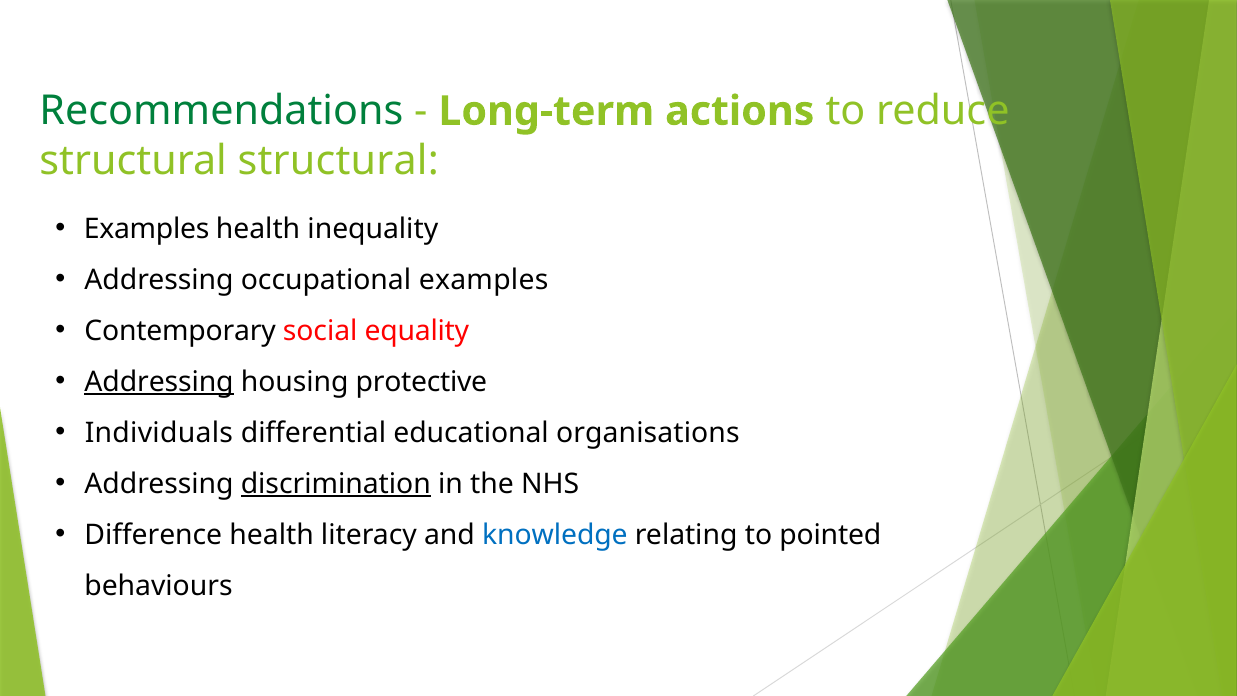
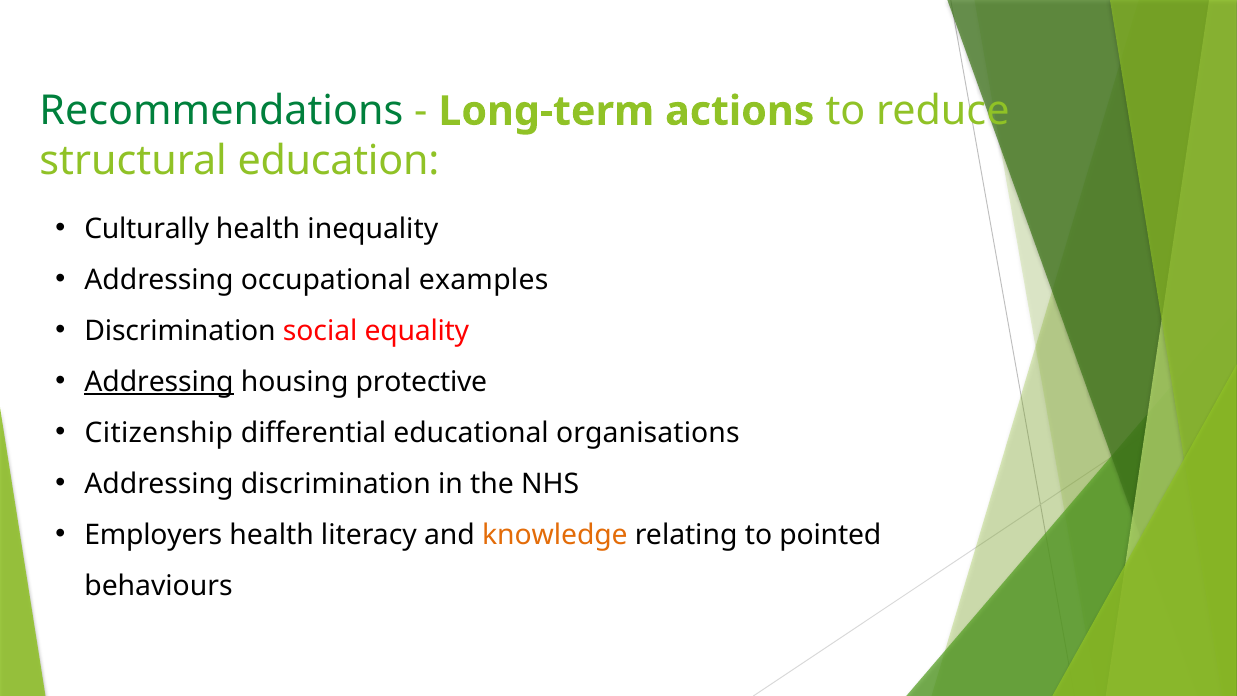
structural structural: structural -> education
Examples at (147, 229): Examples -> Culturally
Contemporary at (180, 331): Contemporary -> Discrimination
Individuals: Individuals -> Citizenship
discrimination at (336, 484) underline: present -> none
Difference: Difference -> Employers
knowledge colour: blue -> orange
